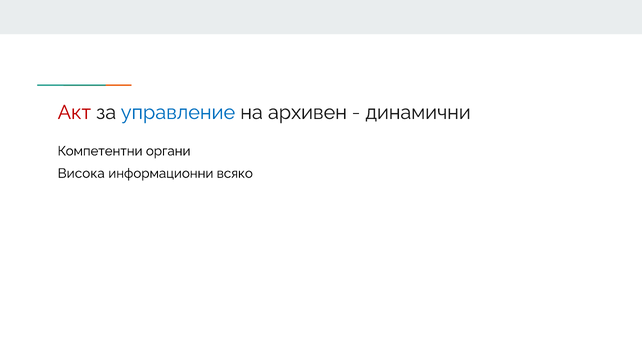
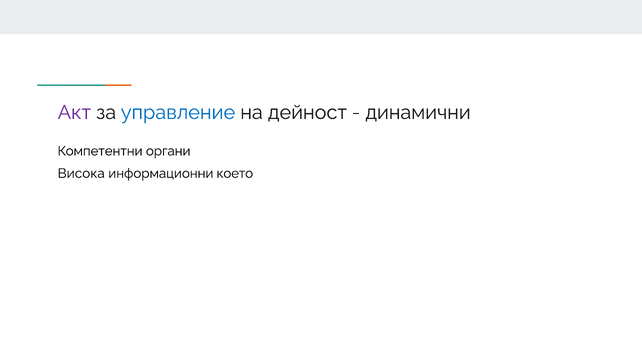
Акт colour: red -> purple
архивен: архивен -> дейност
всяко: всяко -> което
